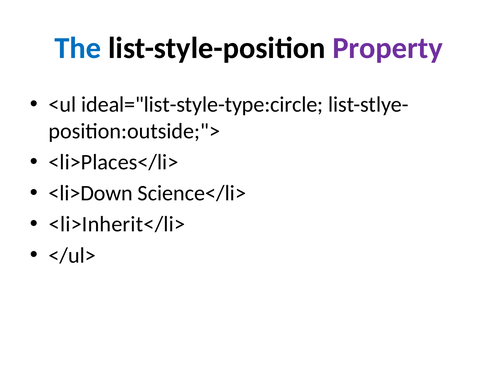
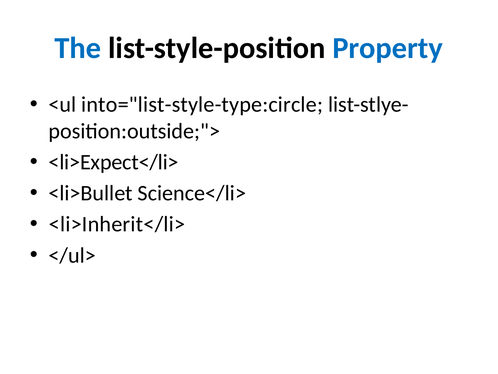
Property colour: purple -> blue
ideal="list-style-type:circle: ideal="list-style-type:circle -> into="list-style-type:circle
<li>Places</li>: <li>Places</li> -> <li>Expect</li>
<li>Down: <li>Down -> <li>Bullet
